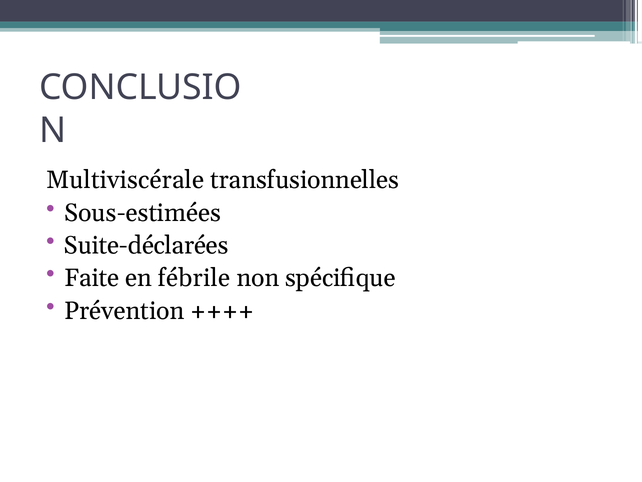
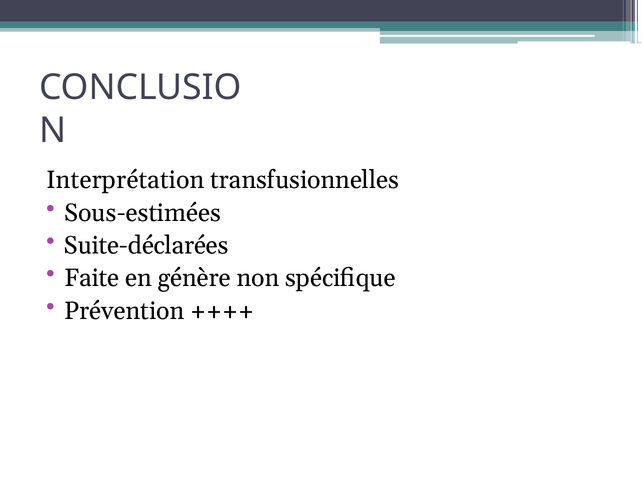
Multiviscérale: Multiviscérale -> Interprétation
fébrile: fébrile -> génère
